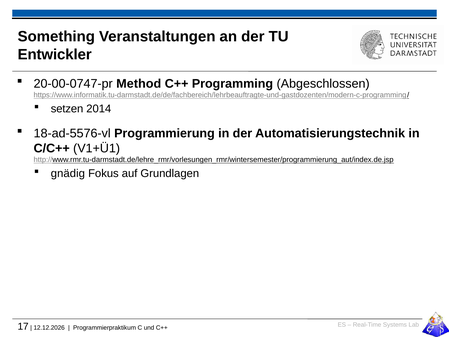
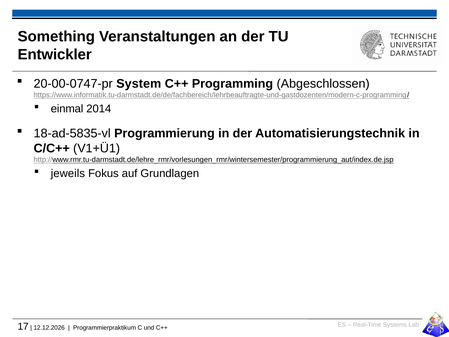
Method: Method -> System
setzen: setzen -> einmal
18-ad-5576-vl: 18-ad-5576-vl -> 18-ad-5835-vl
gnädig: gnädig -> jeweils
